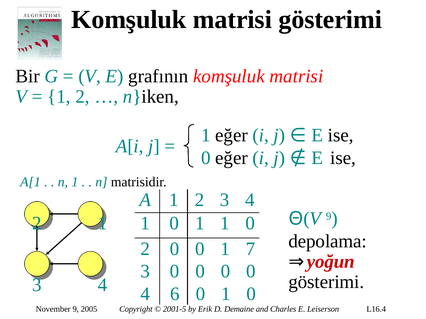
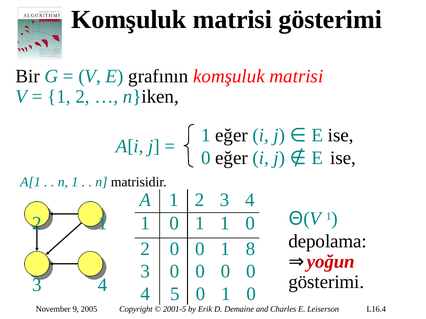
V 9: 9 -> 1
7: 7 -> 8
6: 6 -> 5
